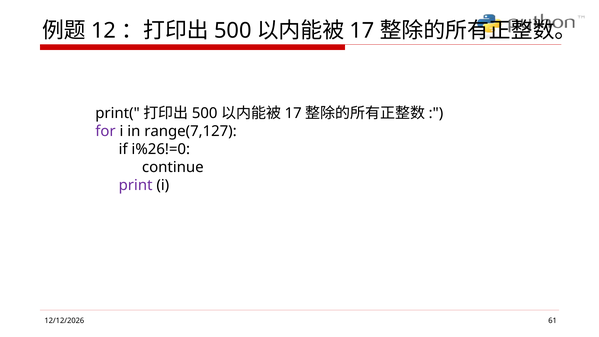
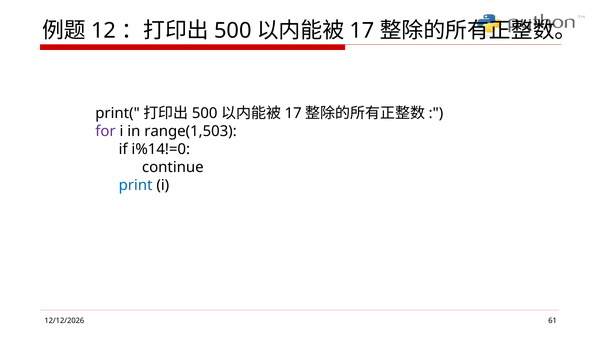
range(7,127: range(7,127 -> range(1,503
i%26!=0: i%26!=0 -> i%14!=0
print colour: purple -> blue
